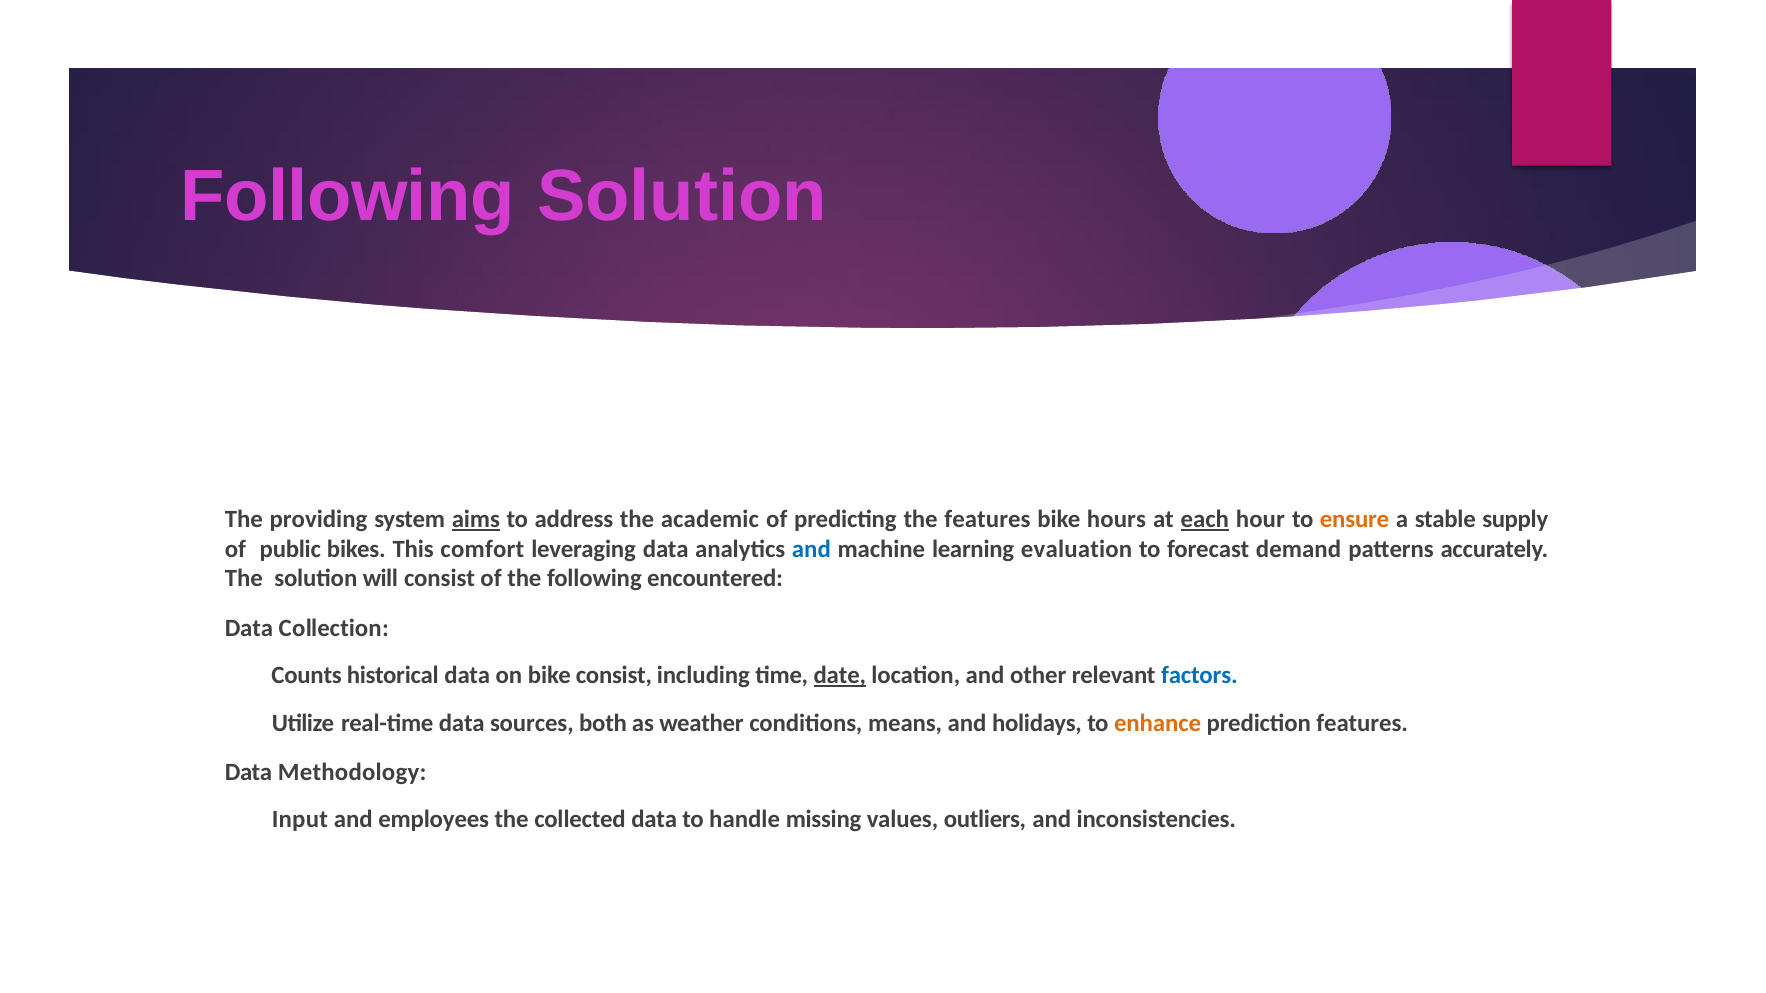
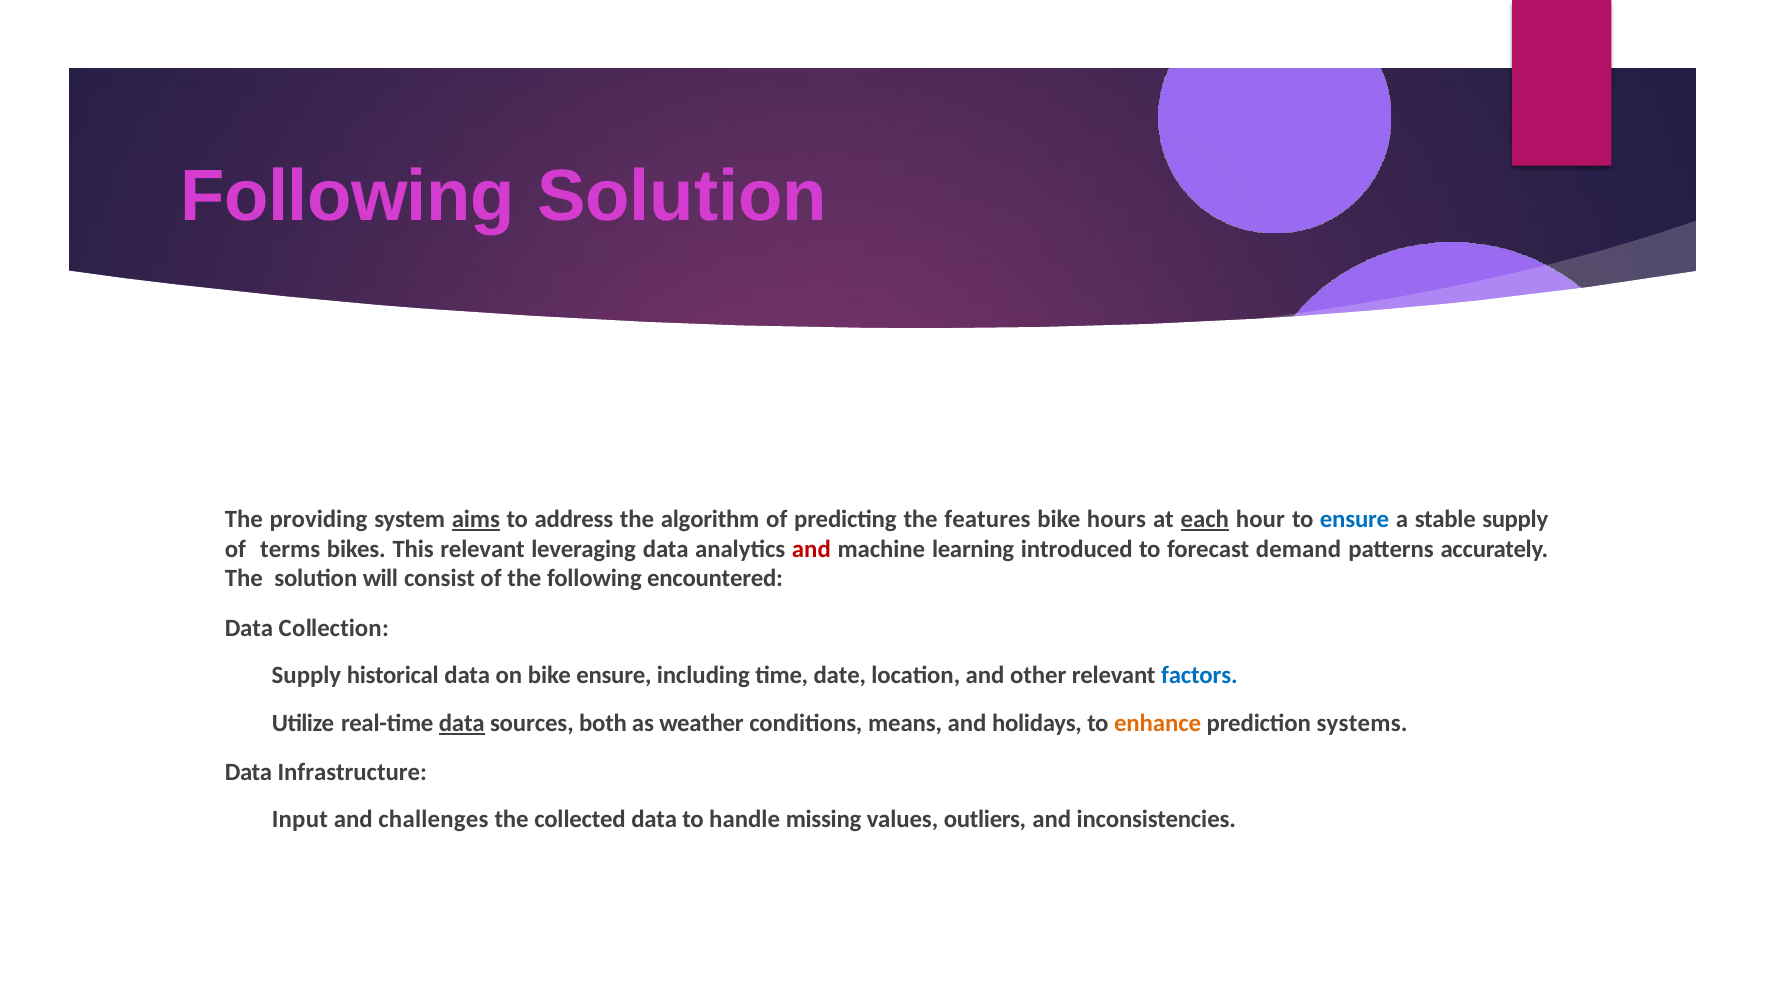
academic: academic -> algorithm
ensure at (1355, 520) colour: orange -> blue
public: public -> terms
This comfort: comfort -> relevant
and at (811, 549) colour: blue -> red
evaluation: evaluation -> introduced
Counts at (307, 675): Counts -> Supply
bike consist: consist -> ensure
date underline: present -> none
data at (462, 724) underline: none -> present
prediction features: features -> systems
Methodology: Methodology -> Infrastructure
employees: employees -> challenges
